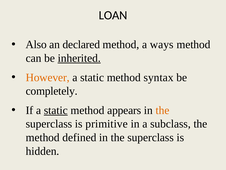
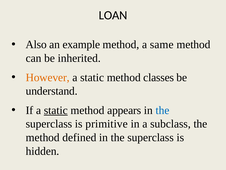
declared: declared -> example
ways: ways -> same
inherited underline: present -> none
syntax: syntax -> classes
completely: completely -> understand
the at (162, 110) colour: orange -> blue
